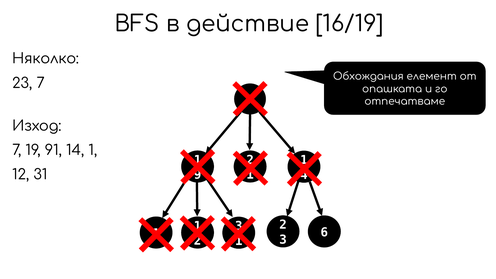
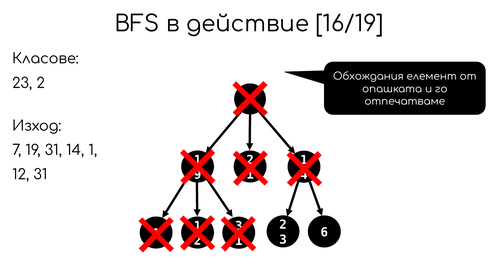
Няколко: Няколко -> Класове
23 7: 7 -> 2
19 91: 91 -> 31
